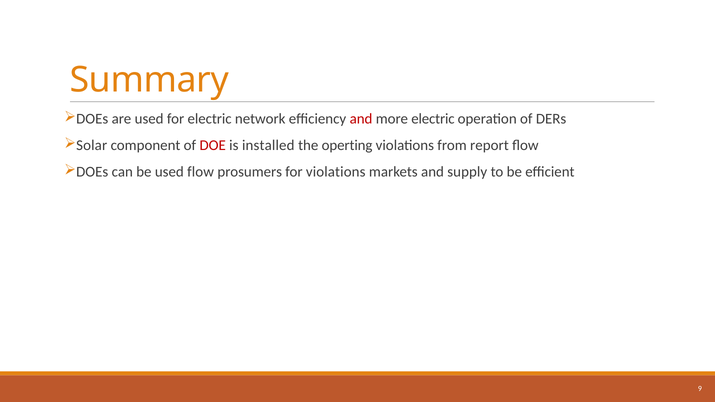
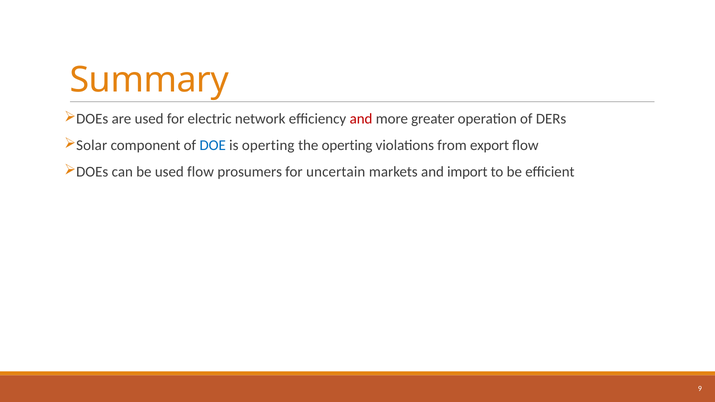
more electric: electric -> greater
DOE colour: red -> blue
is installed: installed -> operting
report: report -> export
for violations: violations -> uncertain
supply: supply -> import
